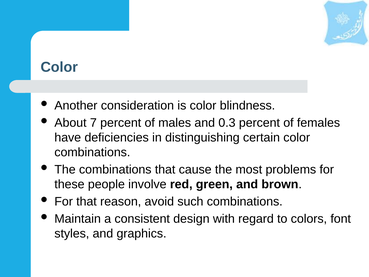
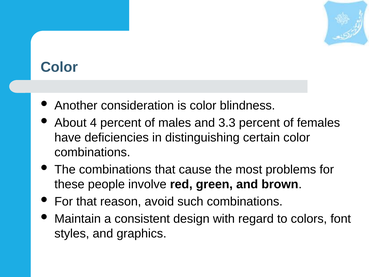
7: 7 -> 4
0.3: 0.3 -> 3.3
